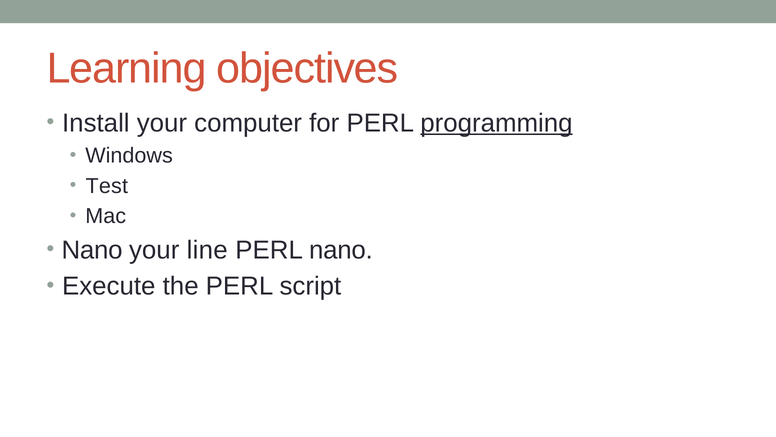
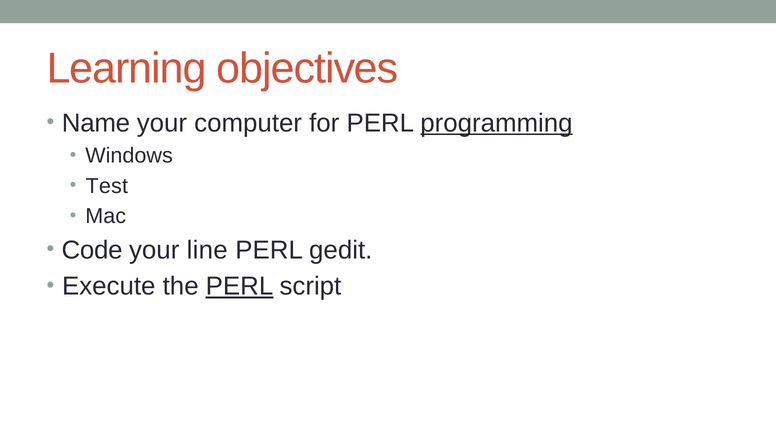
Install: Install -> Name
Nano at (92, 250): Nano -> Code
PERL nano: nano -> gedit
PERL at (240, 286) underline: none -> present
